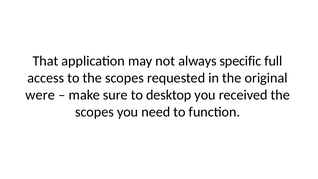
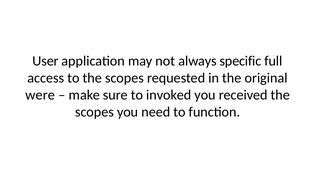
That: That -> User
desktop: desktop -> invoked
